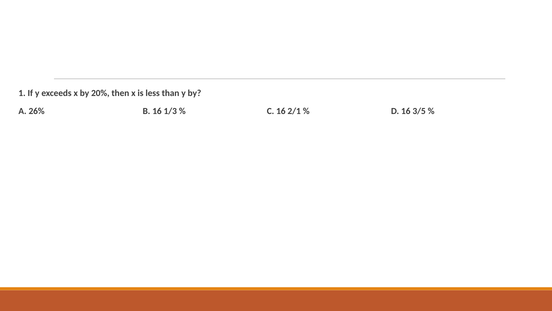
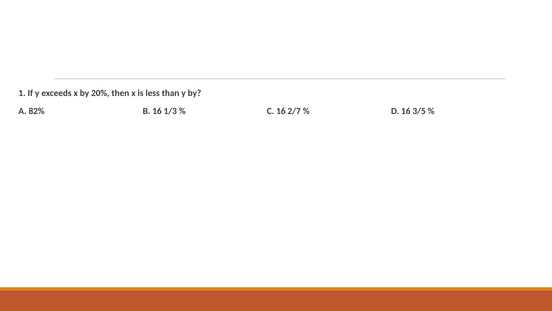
26%: 26% -> 82%
2/1: 2/1 -> 2/7
